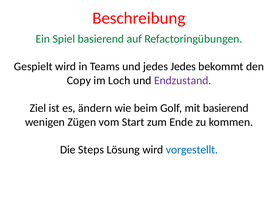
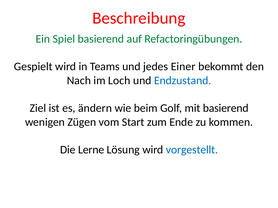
jedes Jedes: Jedes -> Einer
Copy: Copy -> Nach
Endzustand colour: purple -> blue
Steps: Steps -> Lerne
